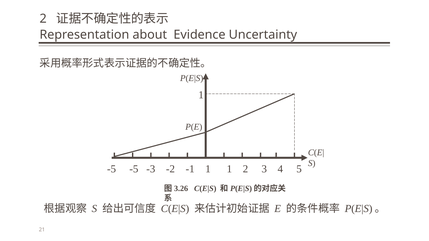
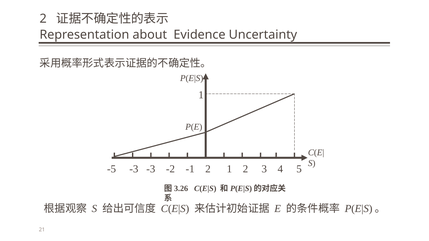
-5 -5: -5 -> -3
-1 1: 1 -> 2
